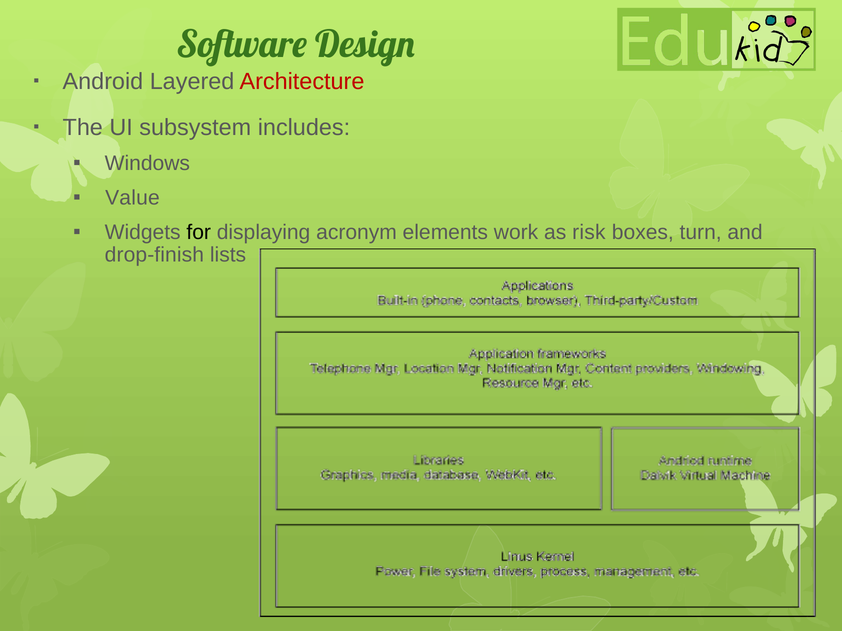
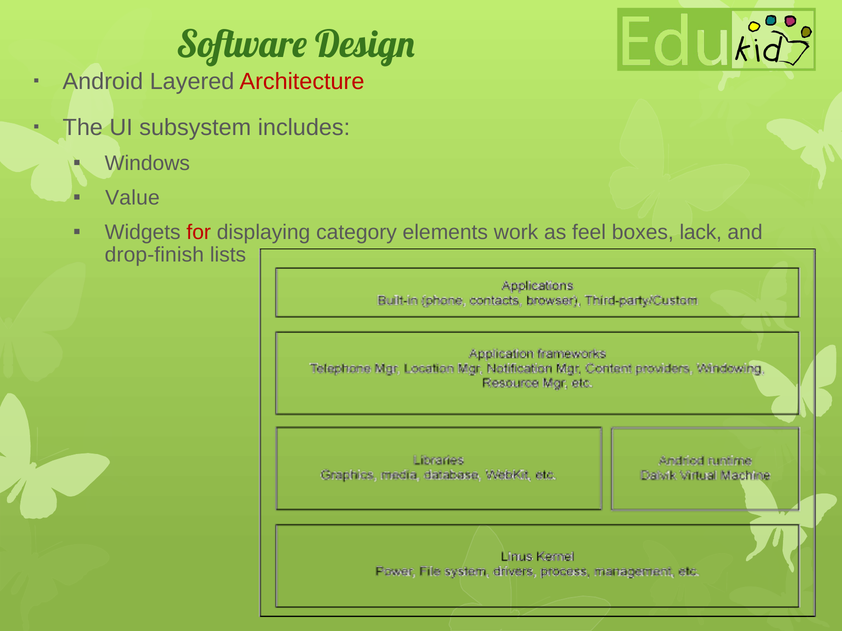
for colour: black -> red
acronym: acronym -> category
risk: risk -> feel
turn: turn -> lack
